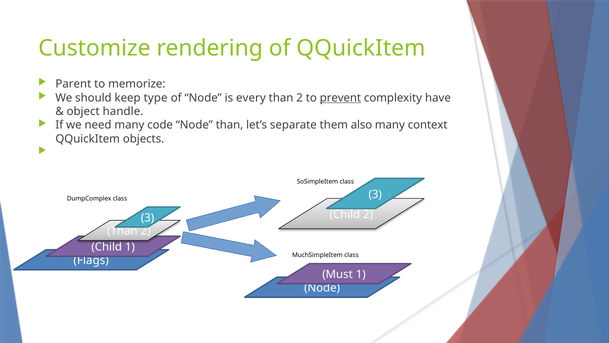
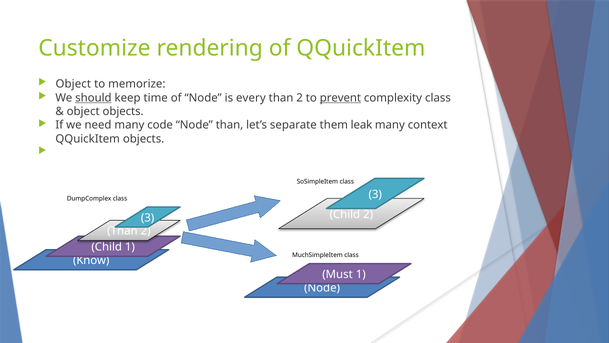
Parent at (73, 84): Parent -> Object
should underline: none -> present
type: type -> time
complexity have: have -> class
object handle: handle -> objects
also: also -> leak
Flags: Flags -> Know
